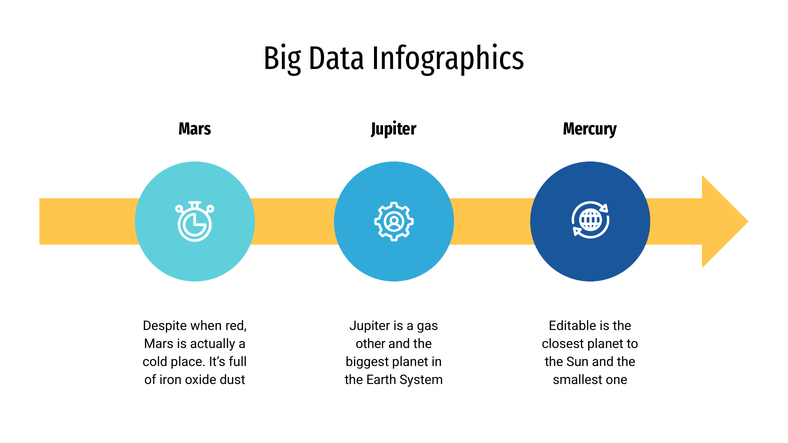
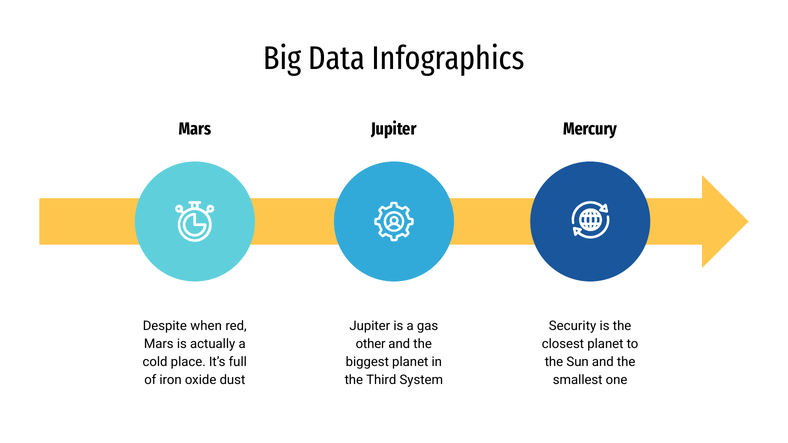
Editable: Editable -> Security
Earth: Earth -> Third
